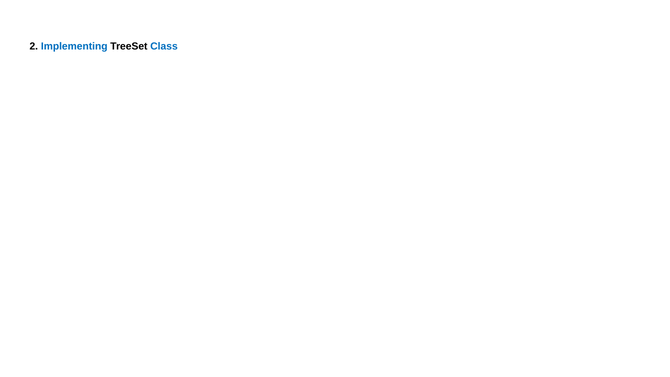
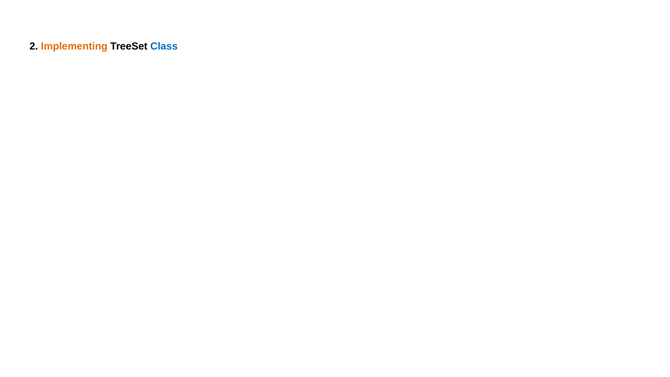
Implementing colour: blue -> orange
